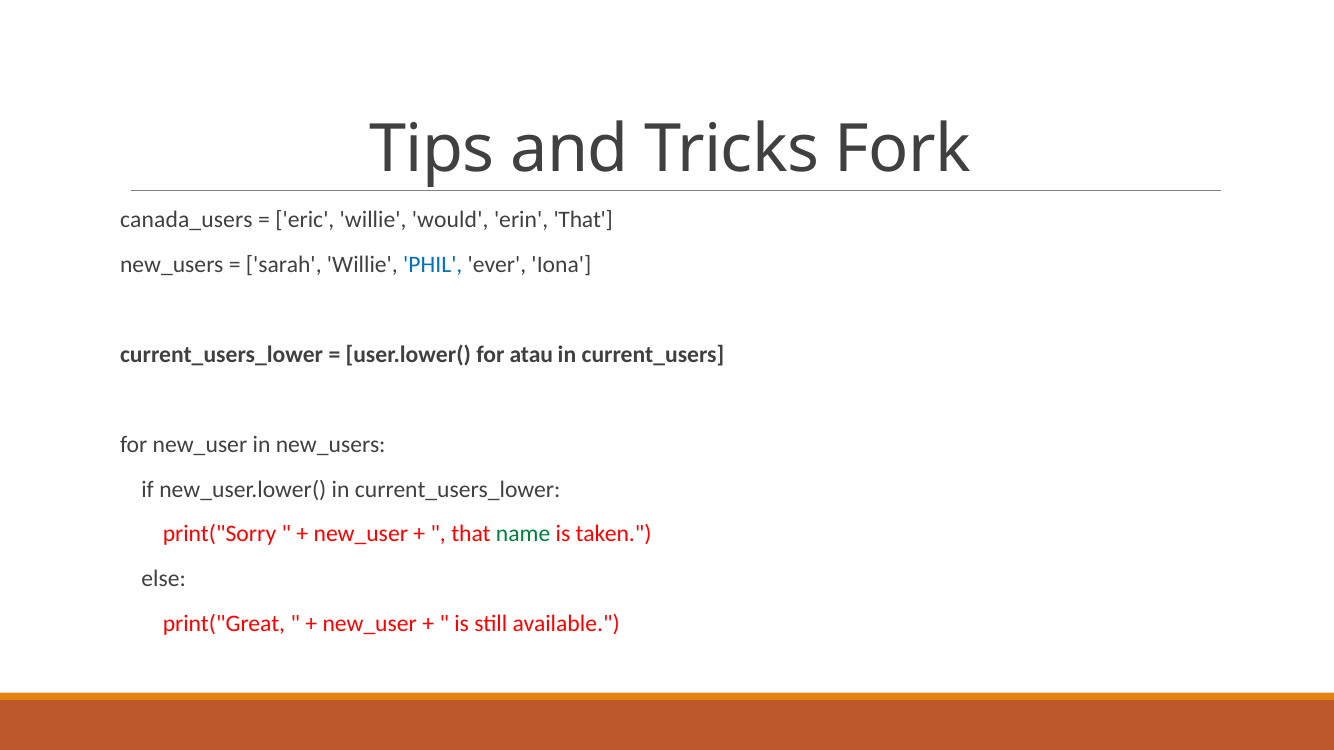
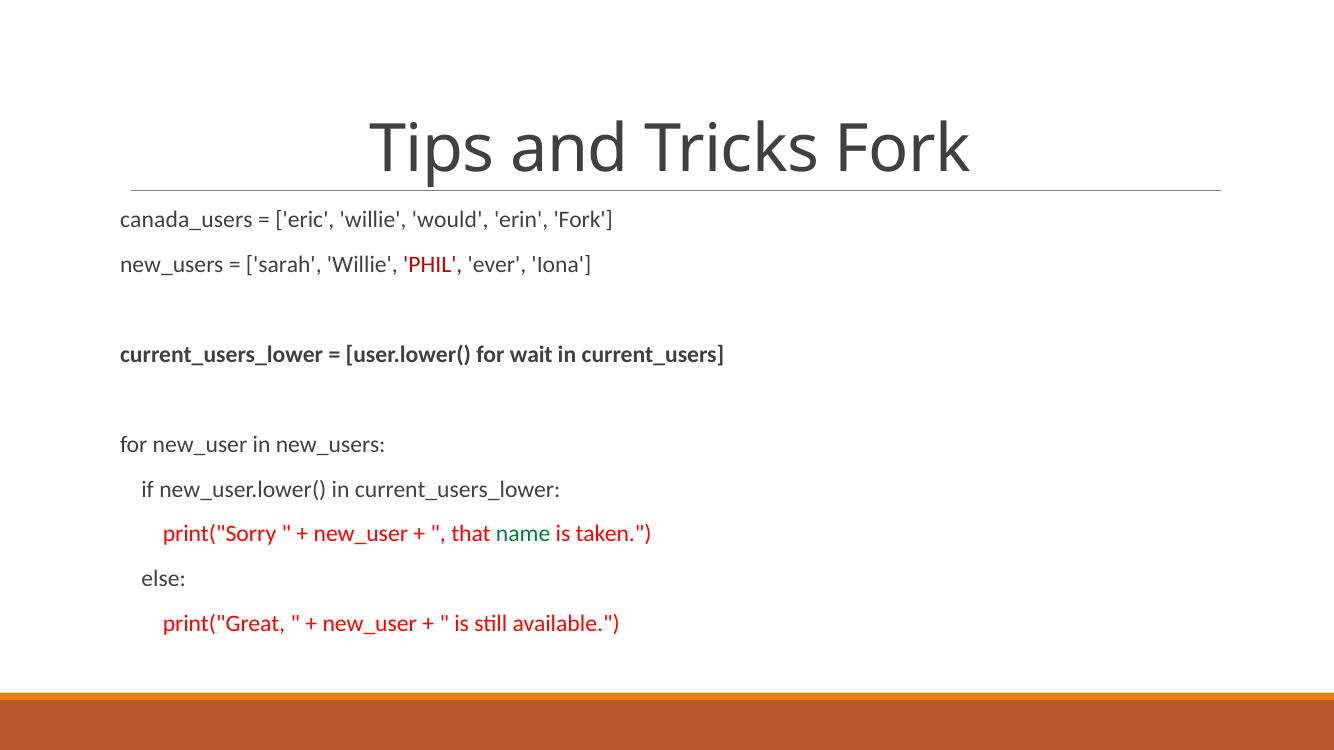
erin That: That -> Fork
PHIL colour: blue -> red
atau: atau -> wait
